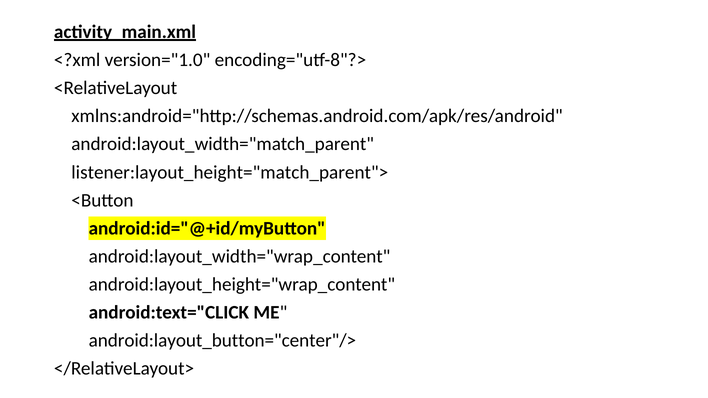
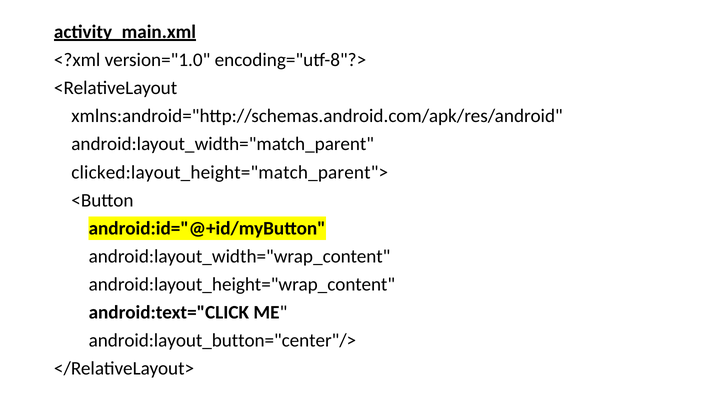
listener:layout_height="match_parent">: listener:layout_height="match_parent"> -> clicked:layout_height="match_parent">
